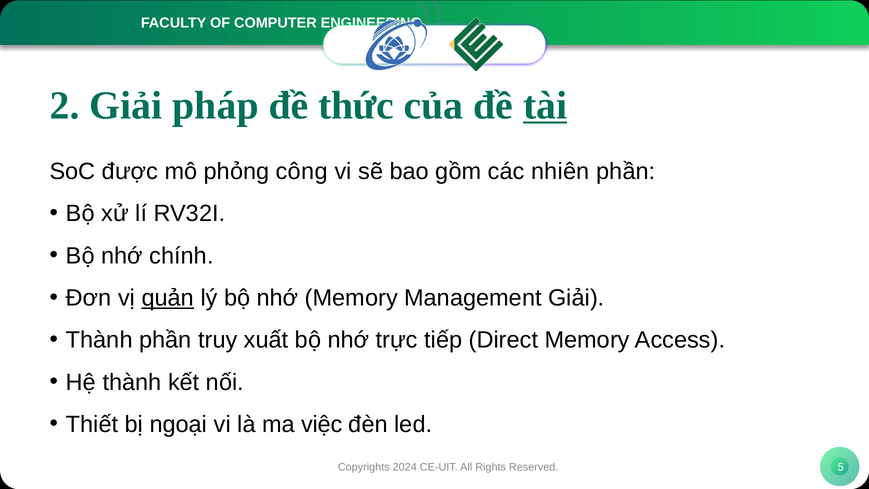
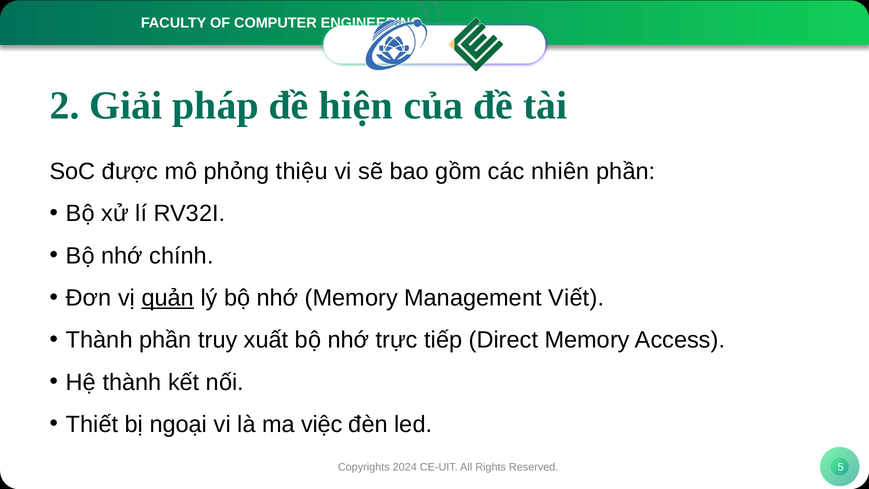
thức: thức -> hiện
tài underline: present -> none
công: công -> thiệu
Management Giải: Giải -> Viết
